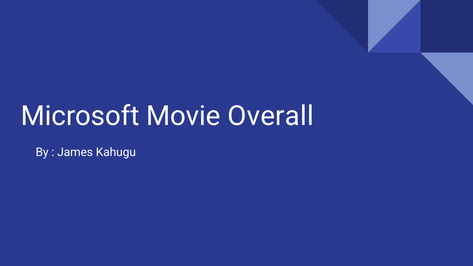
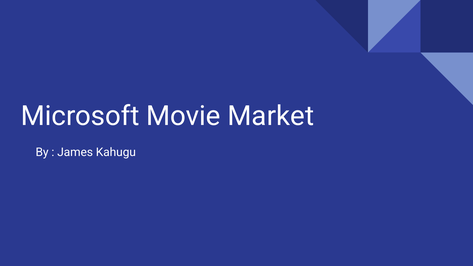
Overall: Overall -> Market
